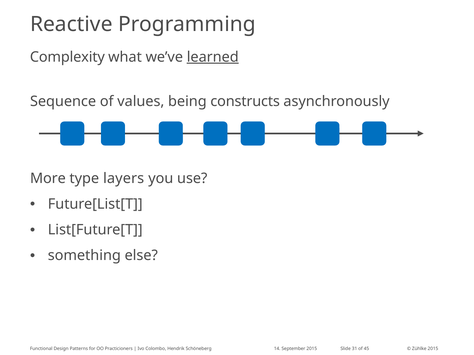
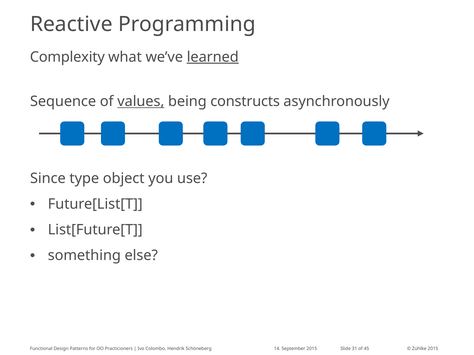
values underline: none -> present
More: More -> Since
layers: layers -> object
